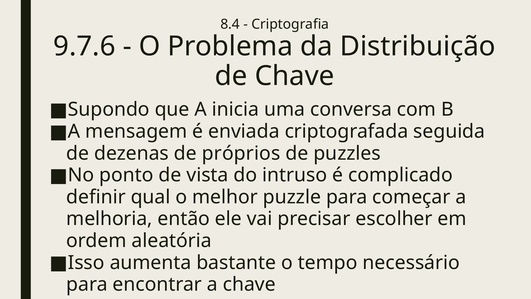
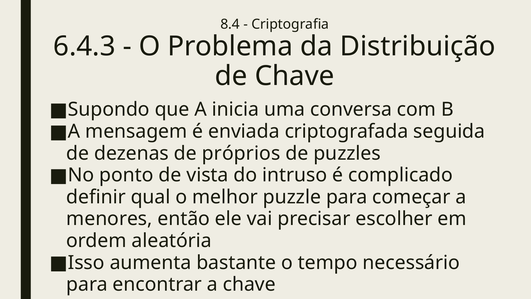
9.7.6: 9.7.6 -> 6.4.3
melhoria: melhoria -> menores
